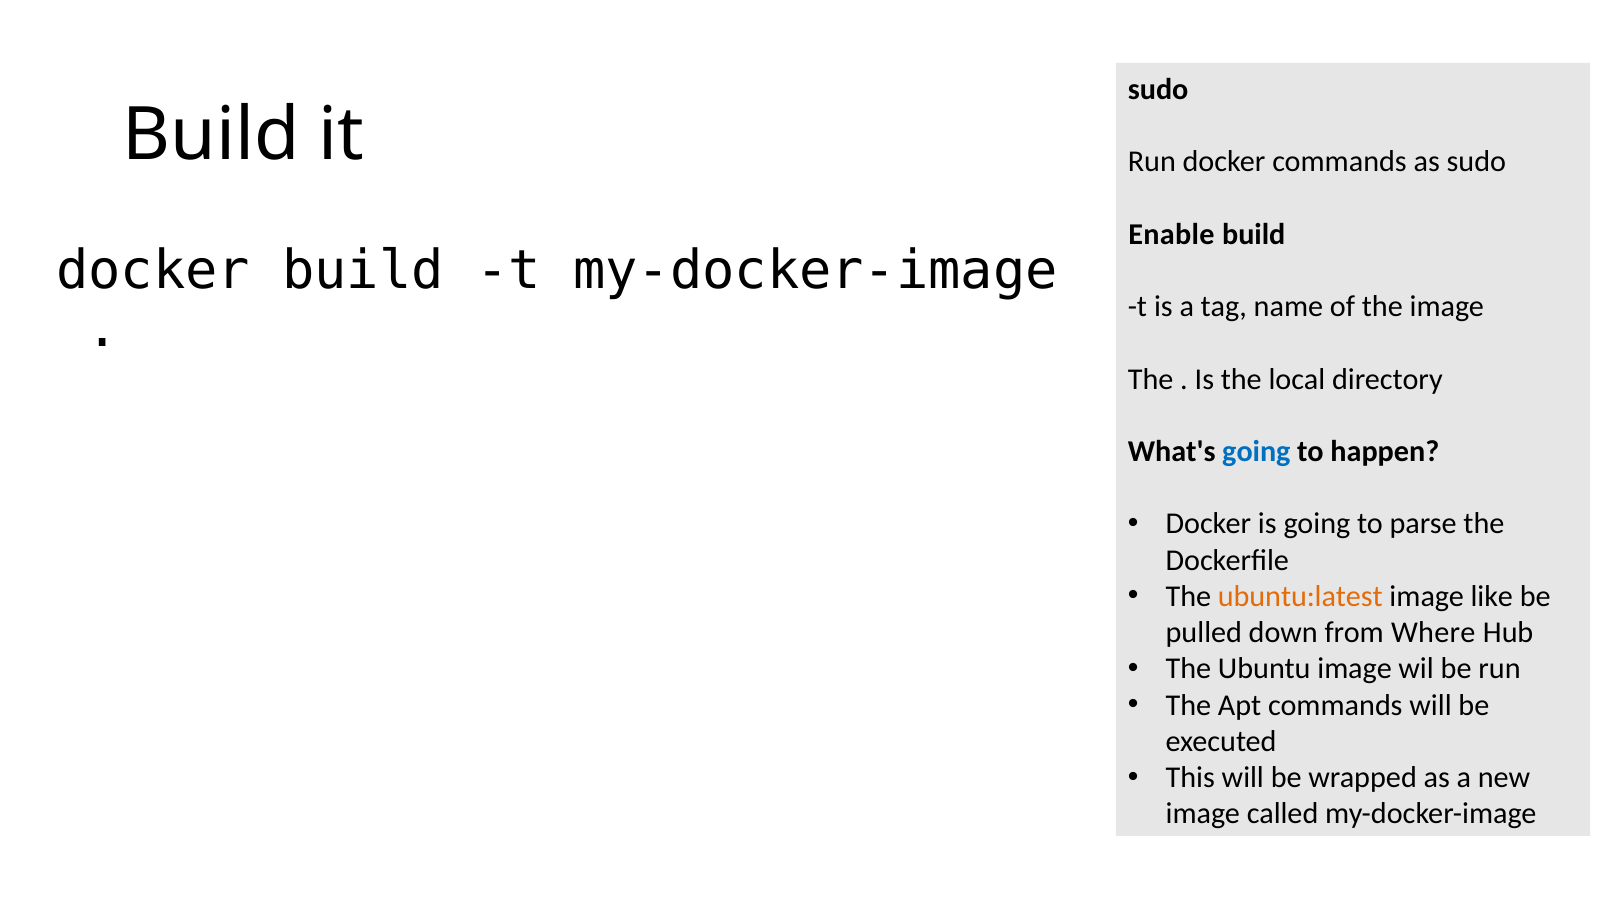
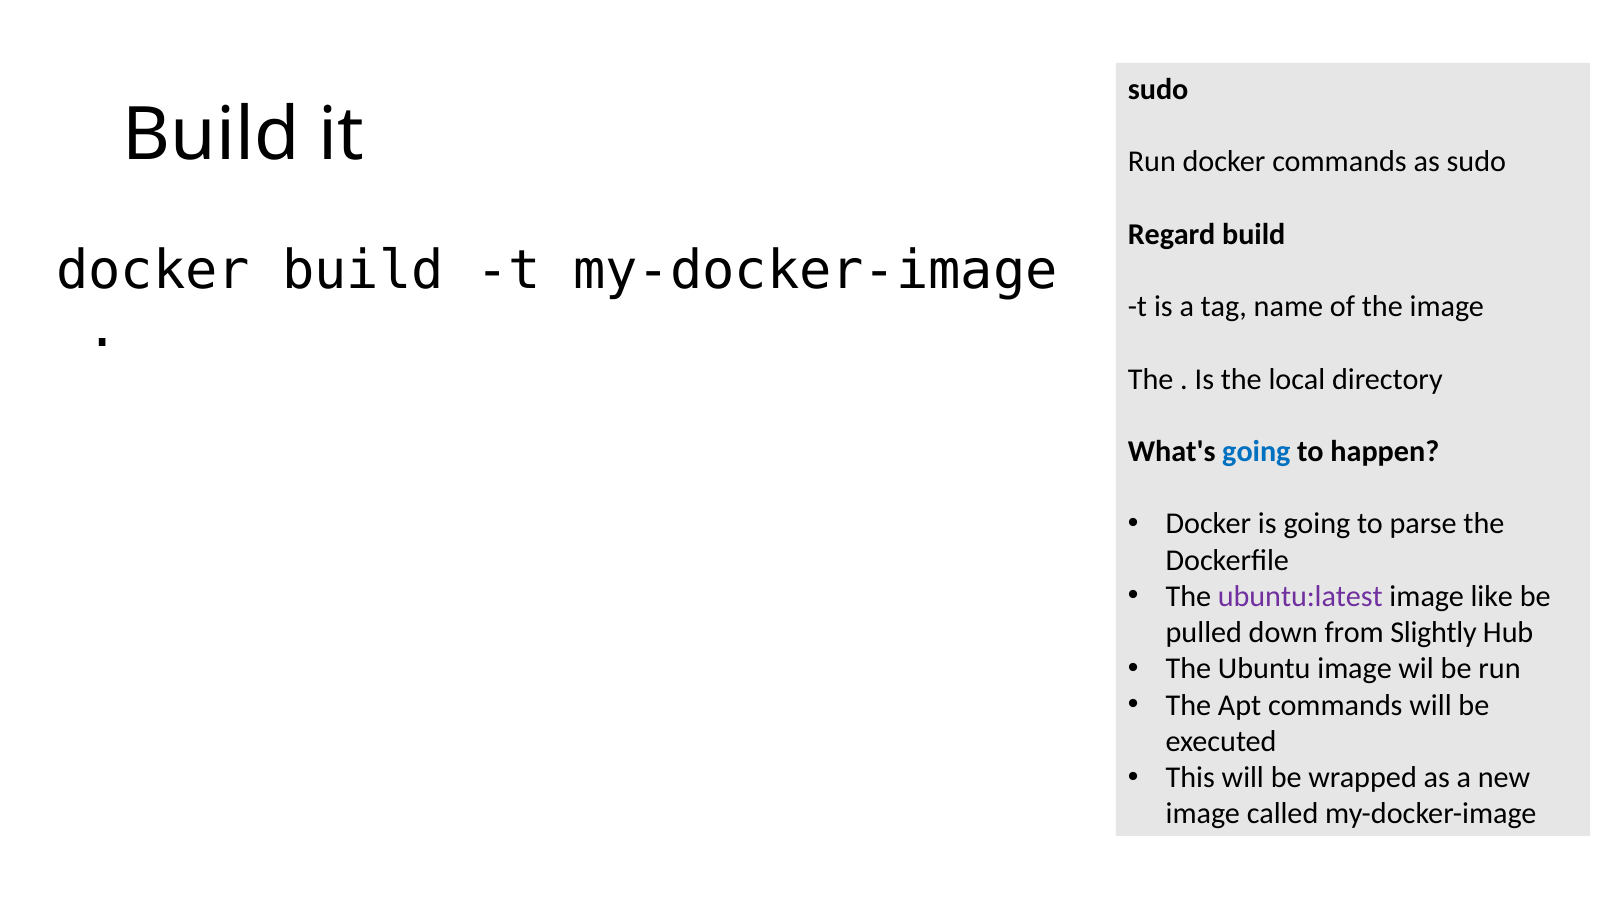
Enable: Enable -> Regard
ubuntu:latest colour: orange -> purple
Where: Where -> Slightly
